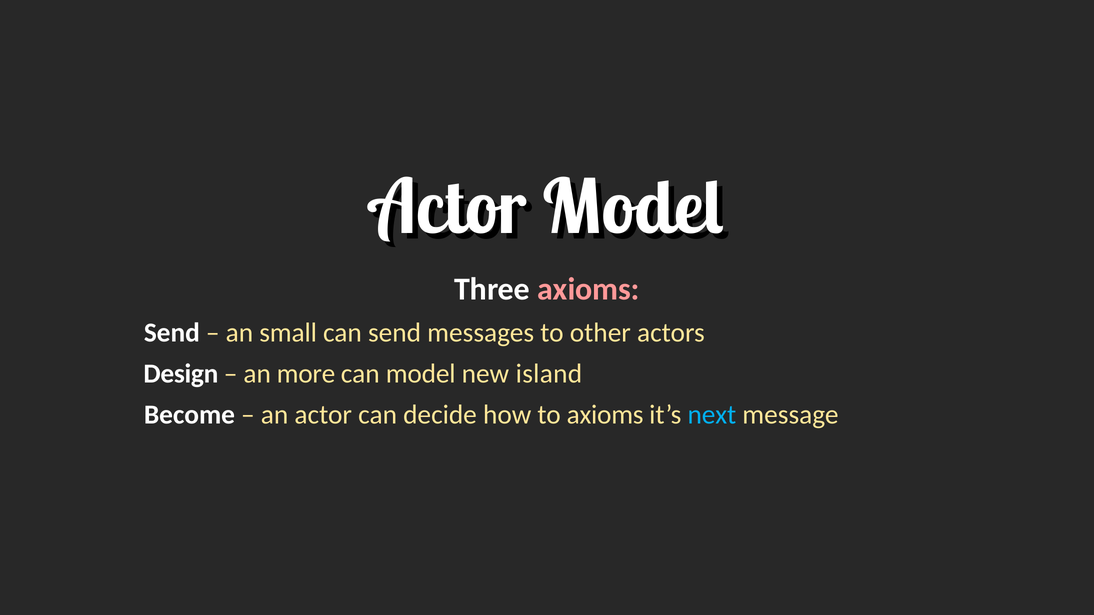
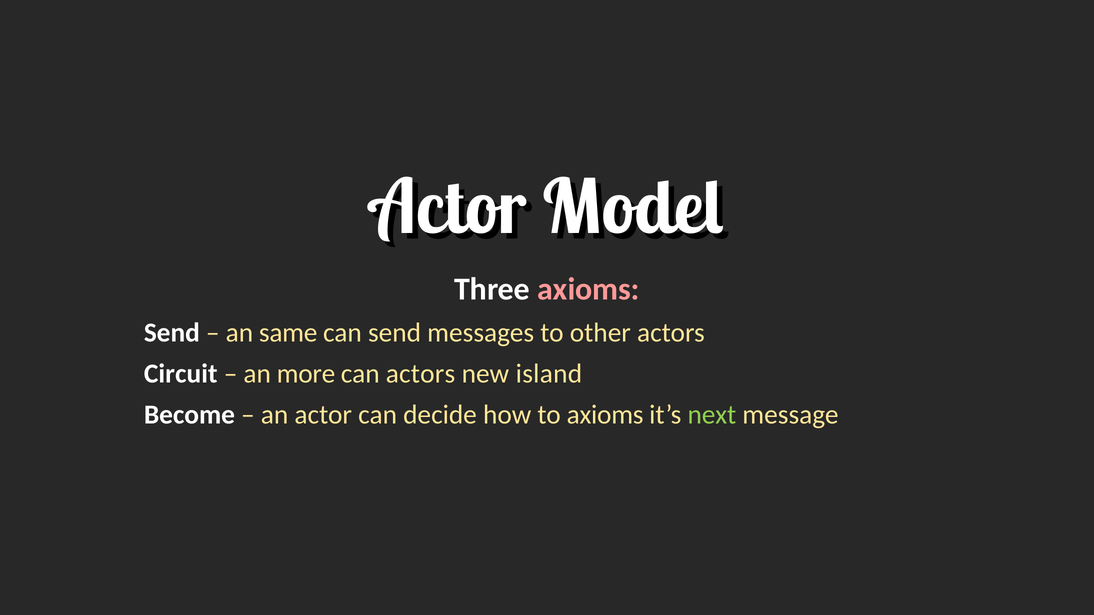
small: small -> same
Design: Design -> Circuit
can model: model -> actors
next colour: light blue -> light green
